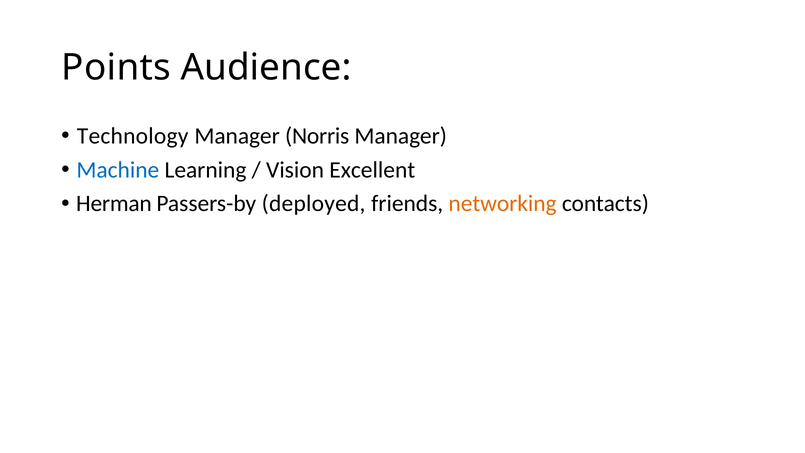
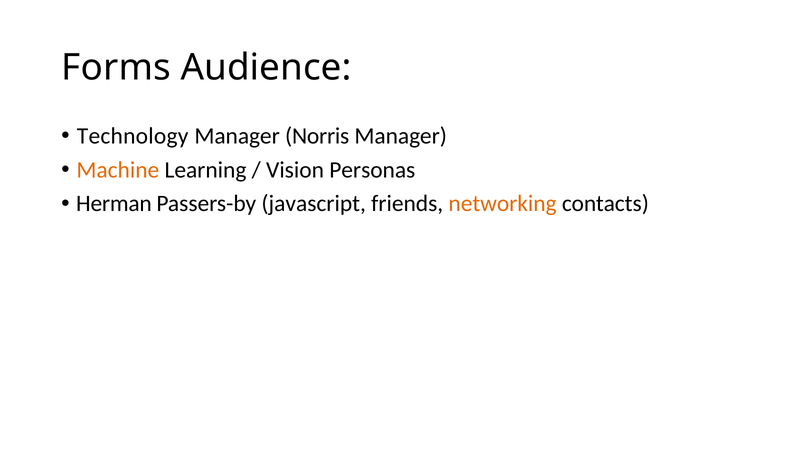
Points: Points -> Forms
Machine colour: blue -> orange
Excellent: Excellent -> Personas
deployed: deployed -> javascript
